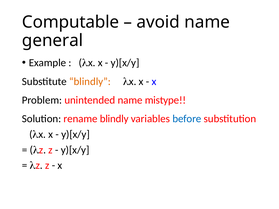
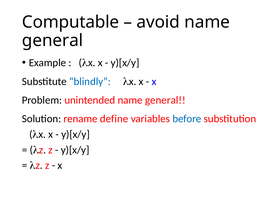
blindly at (90, 82) colour: orange -> blue
unintended name mistype: mistype -> general
rename blindly: blindly -> define
